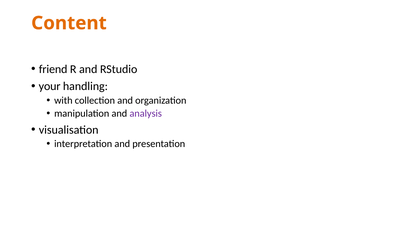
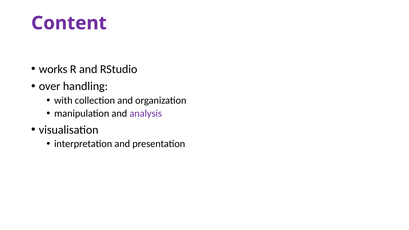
Content colour: orange -> purple
friend: friend -> works
your: your -> over
